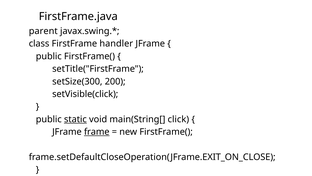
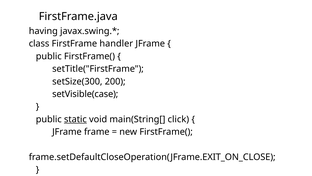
parent: parent -> having
setVisible(click: setVisible(click -> setVisible(case
frame underline: present -> none
